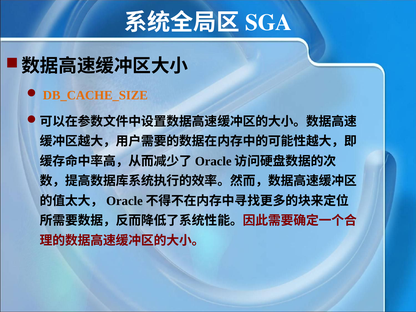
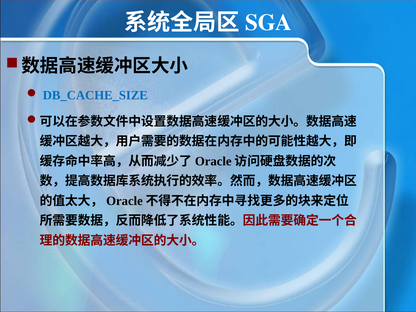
DB_CACHE_SIZE colour: orange -> blue
